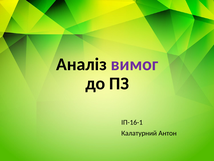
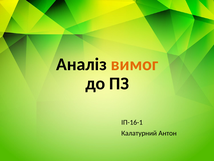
вимог colour: purple -> orange
